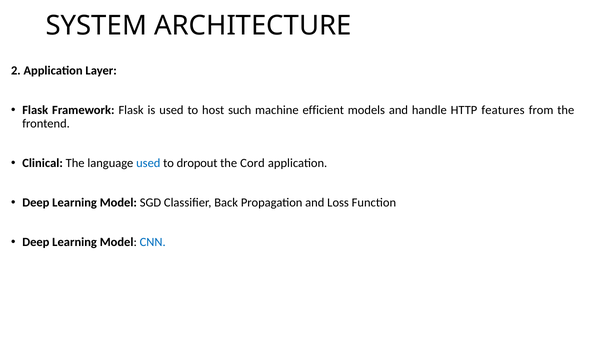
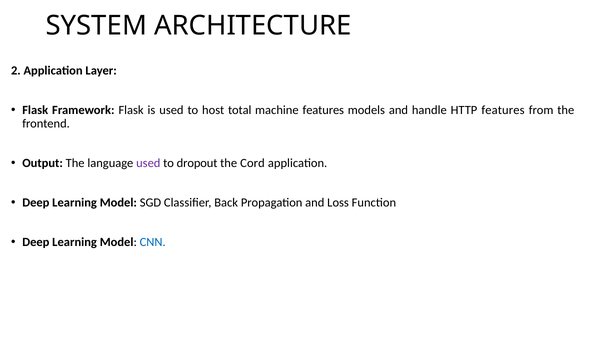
such: such -> total
machine efficient: efficient -> features
Clinical: Clinical -> Output
used at (148, 163) colour: blue -> purple
